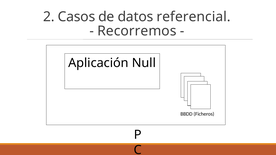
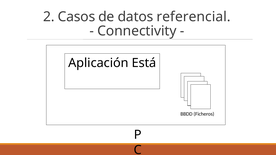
Recorremos: Recorremos -> Connectivity
Null: Null -> Está
